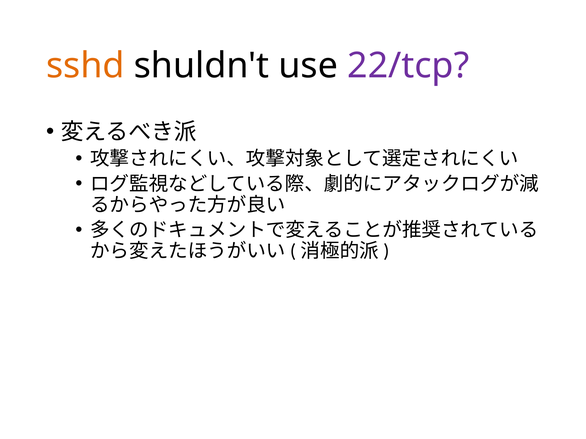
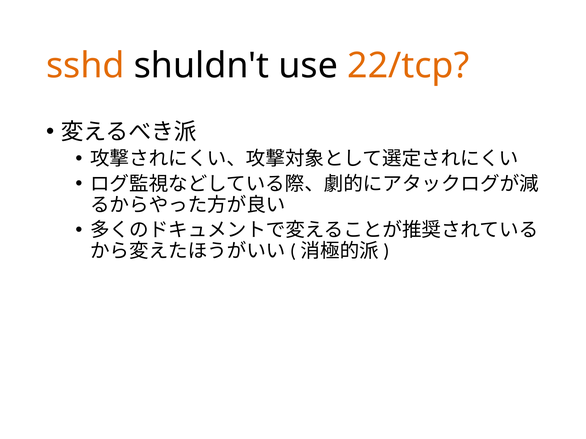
22/tcp colour: purple -> orange
